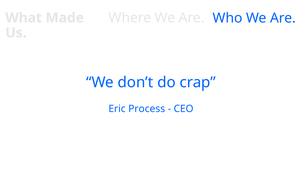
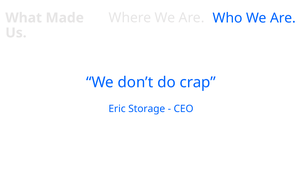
Process: Process -> Storage
